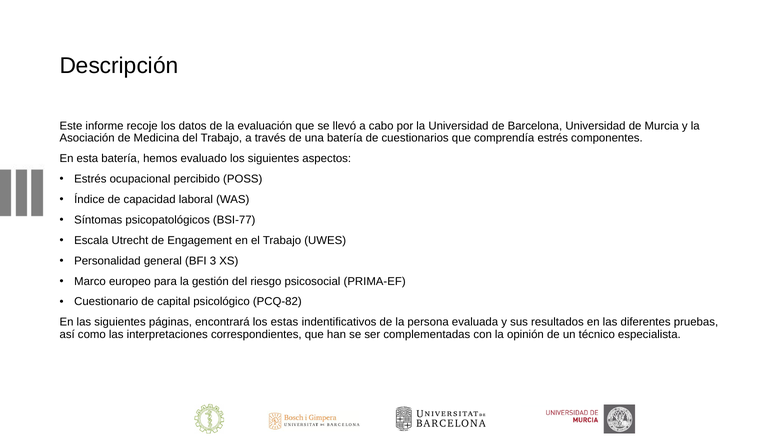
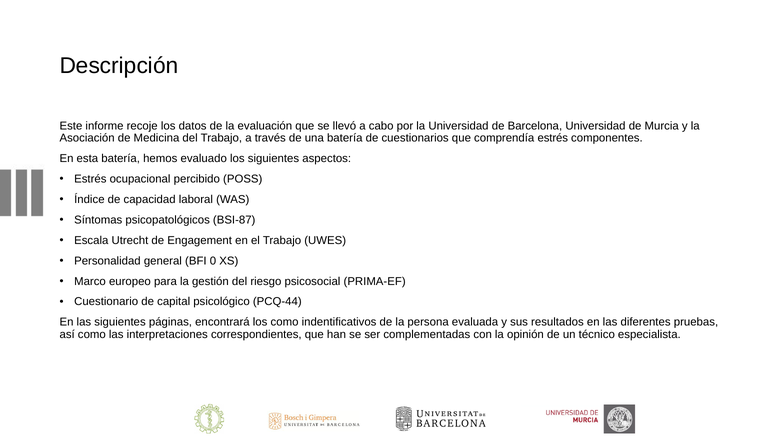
BSI-77: BSI-77 -> BSI-87
3: 3 -> 0
PCQ-82: PCQ-82 -> PCQ-44
los estas: estas -> como
